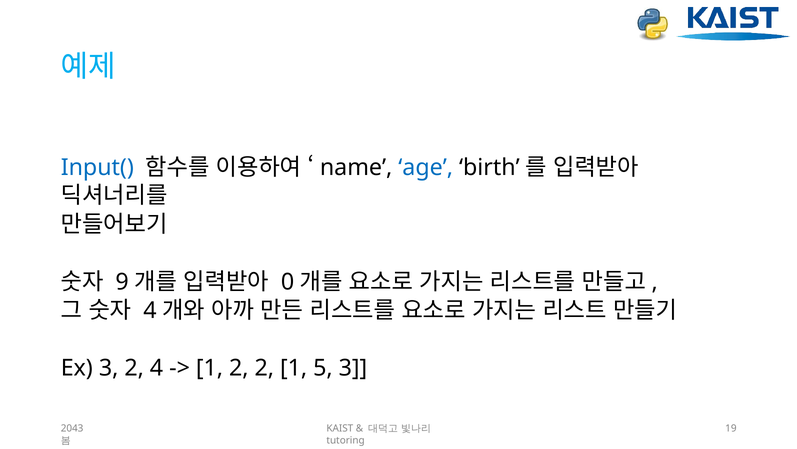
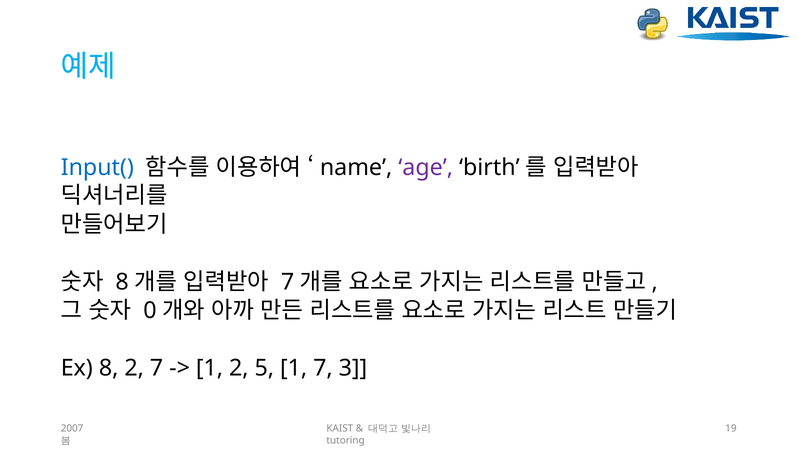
age colour: blue -> purple
9 at (122, 281): 9 -> 8
0 at (288, 281): 0 -> 7
4 at (150, 310): 4 -> 0
Ex 3: 3 -> 8
2 4: 4 -> 7
2 2: 2 -> 5
1 5: 5 -> 7
2043: 2043 -> 2007
